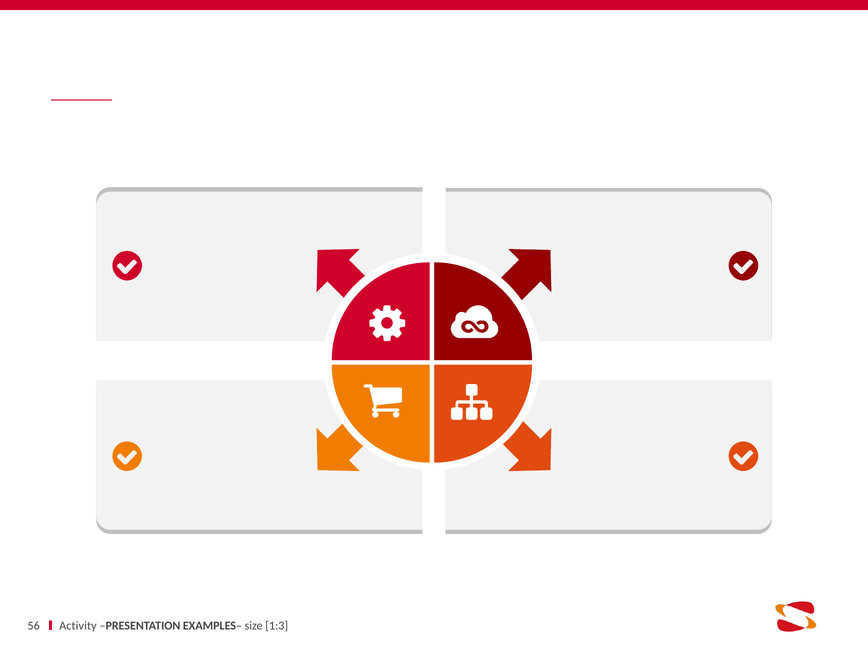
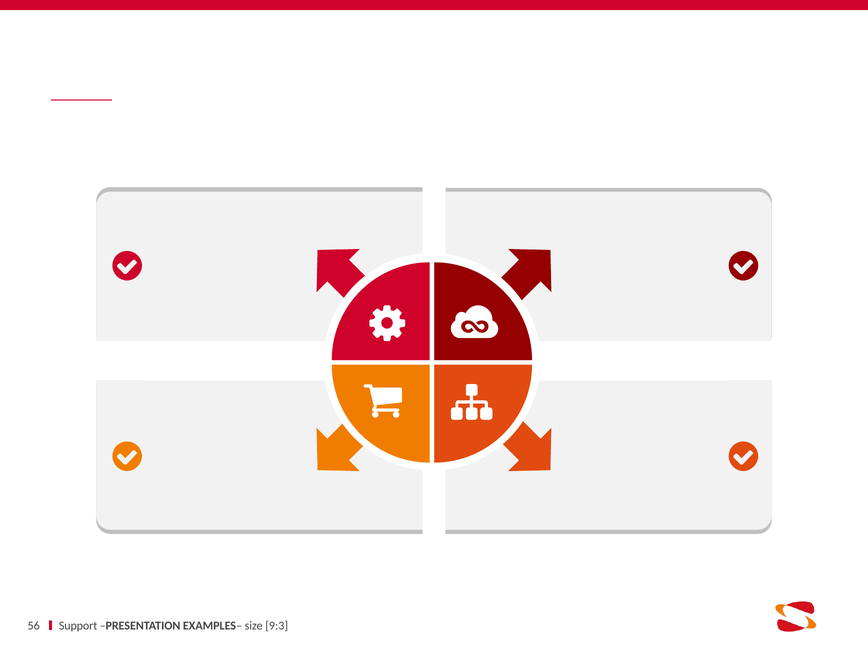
Activity: Activity -> Support
1:3: 1:3 -> 9:3
